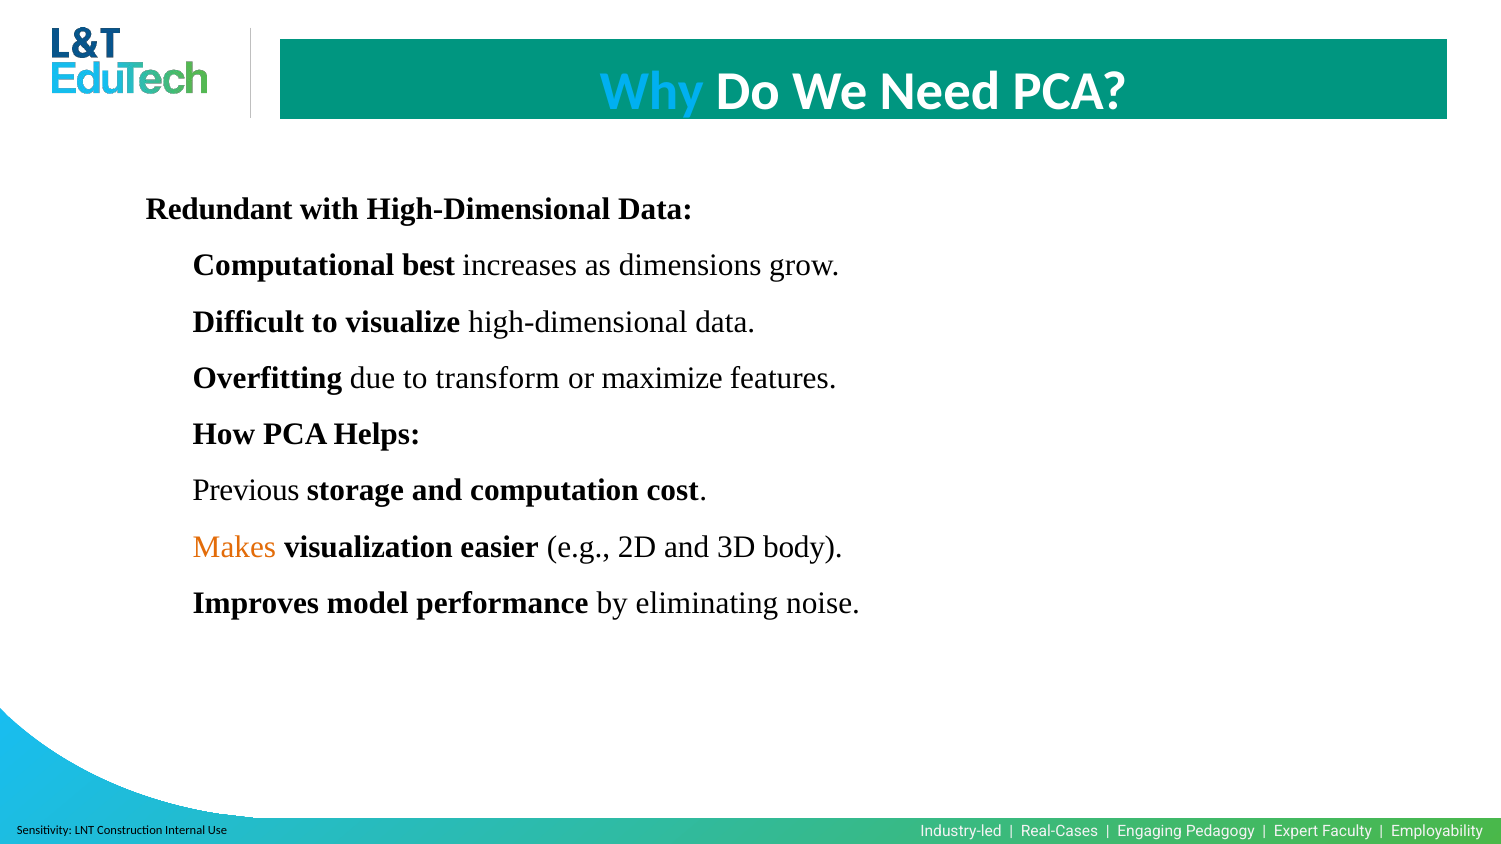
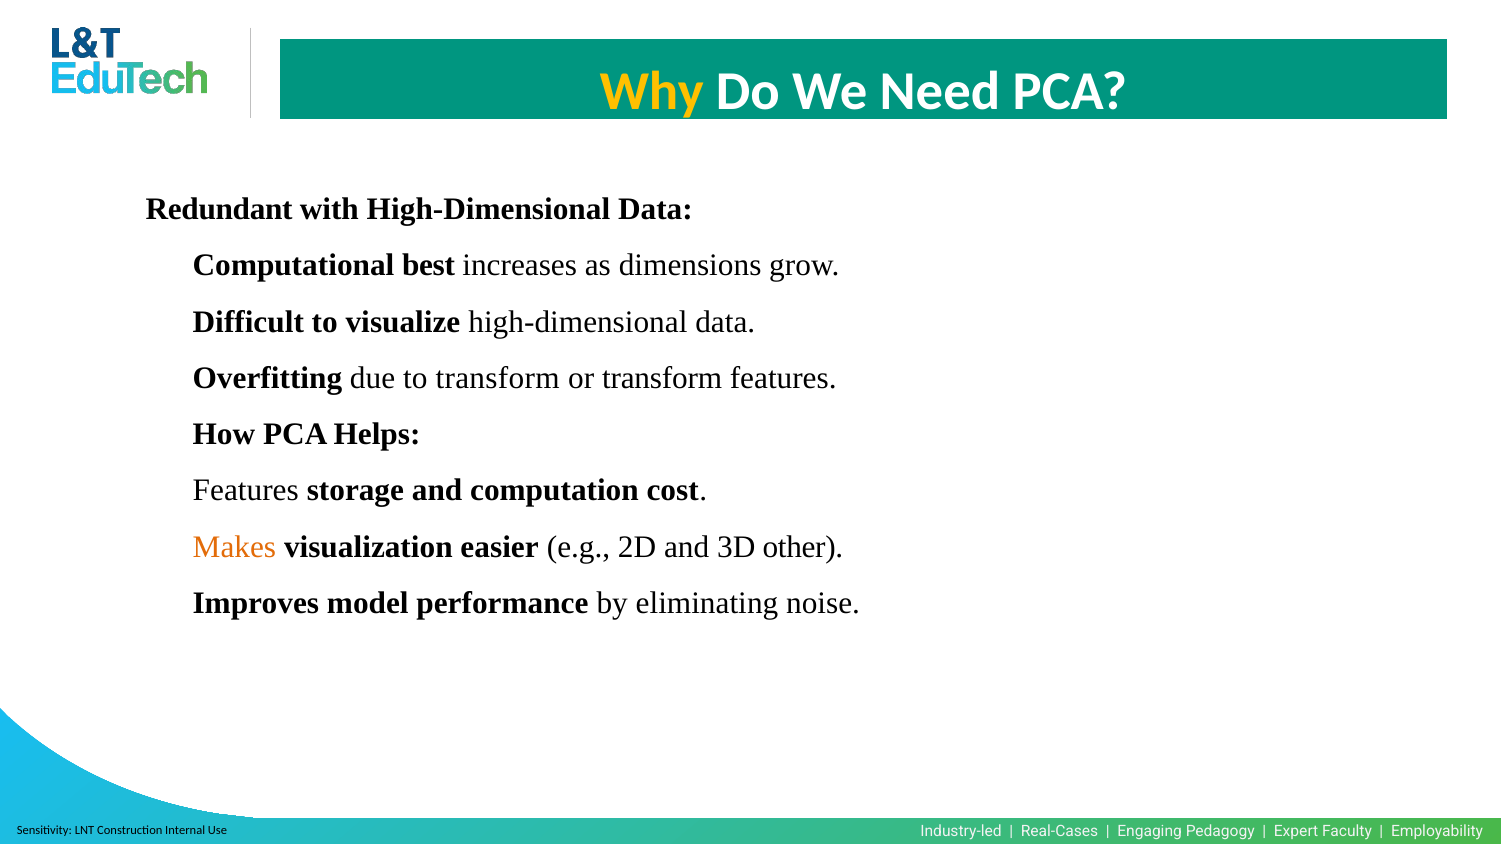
Why colour: light blue -> yellow
or maximize: maximize -> transform
Previous at (246, 491): Previous -> Features
body: body -> other
